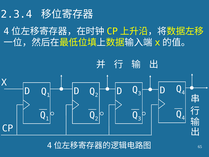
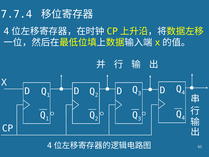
2.3.4: 2.3.4 -> 7.7.4
